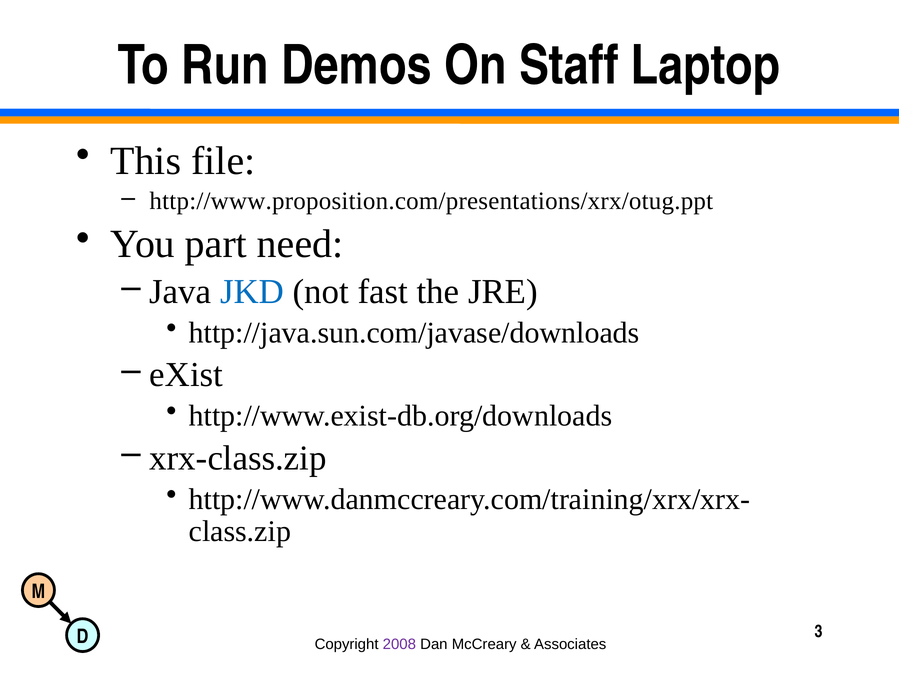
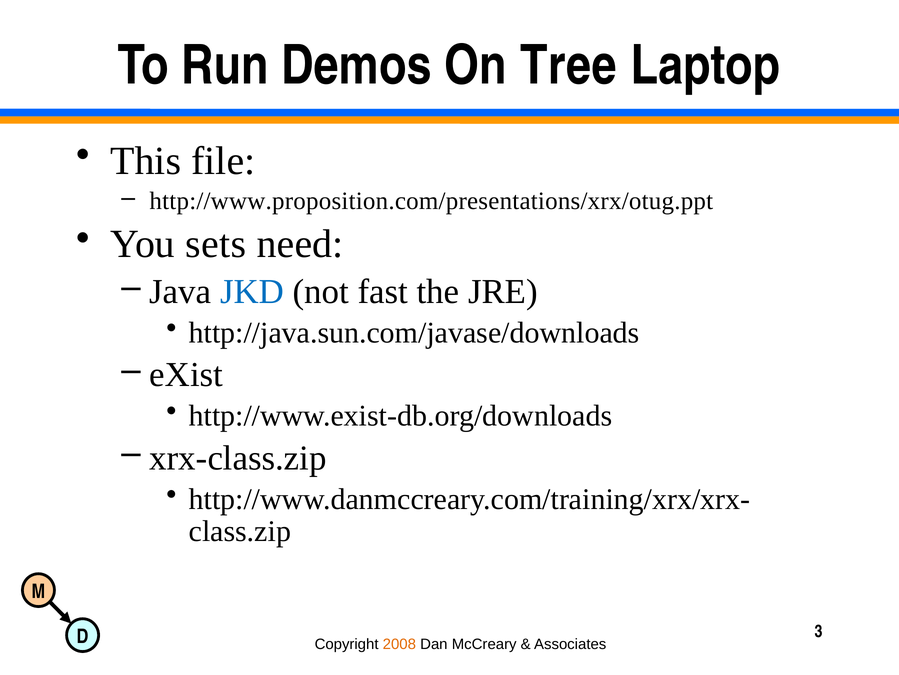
Staff: Staff -> Tree
part: part -> sets
2008 colour: purple -> orange
